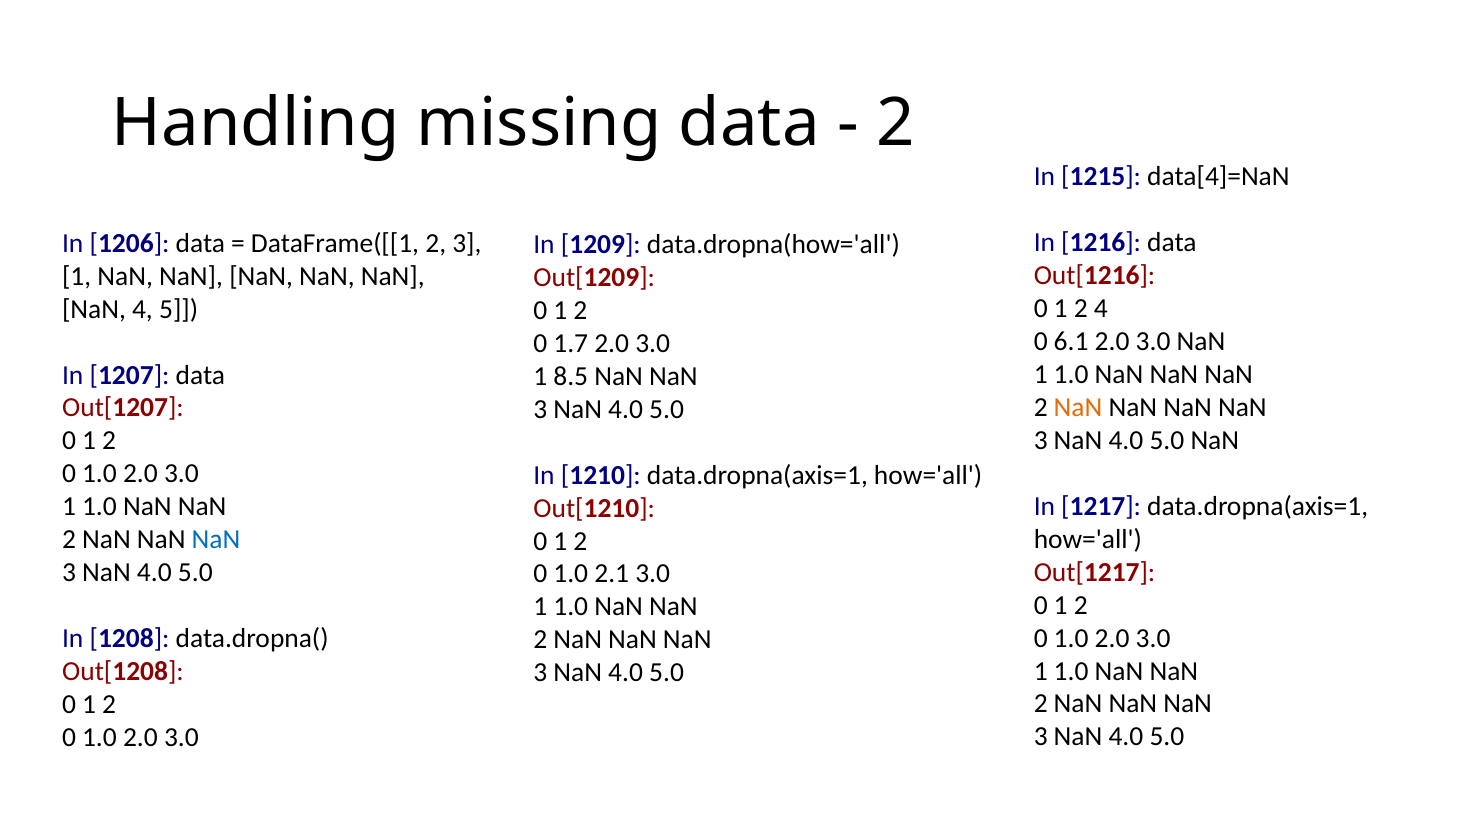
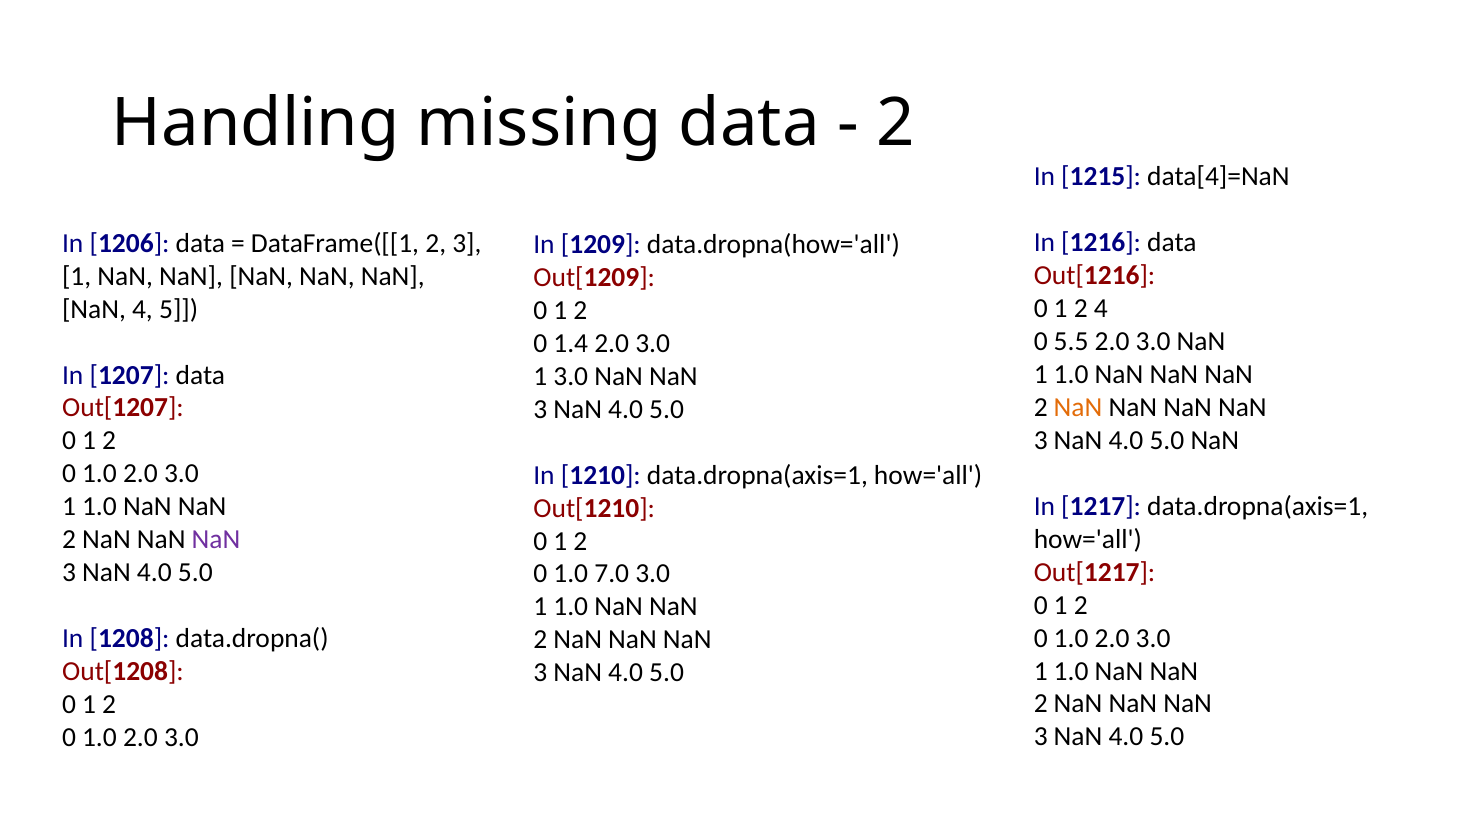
6.1: 6.1 -> 5.5
1.7: 1.7 -> 1.4
1 8.5: 8.5 -> 3.0
NaN at (216, 540) colour: blue -> purple
2.1: 2.1 -> 7.0
